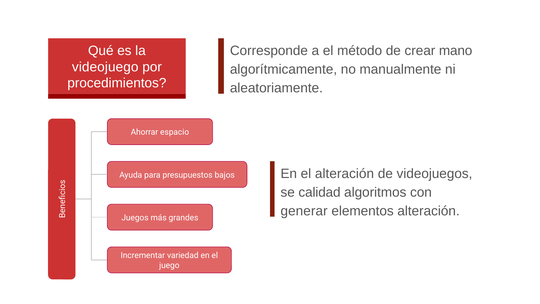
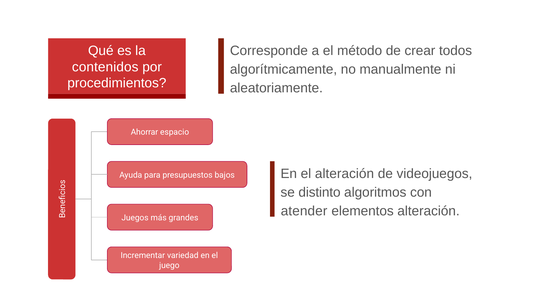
mano: mano -> todos
videojuego: videojuego -> contenidos
calidad: calidad -> distinto
generar: generar -> atender
